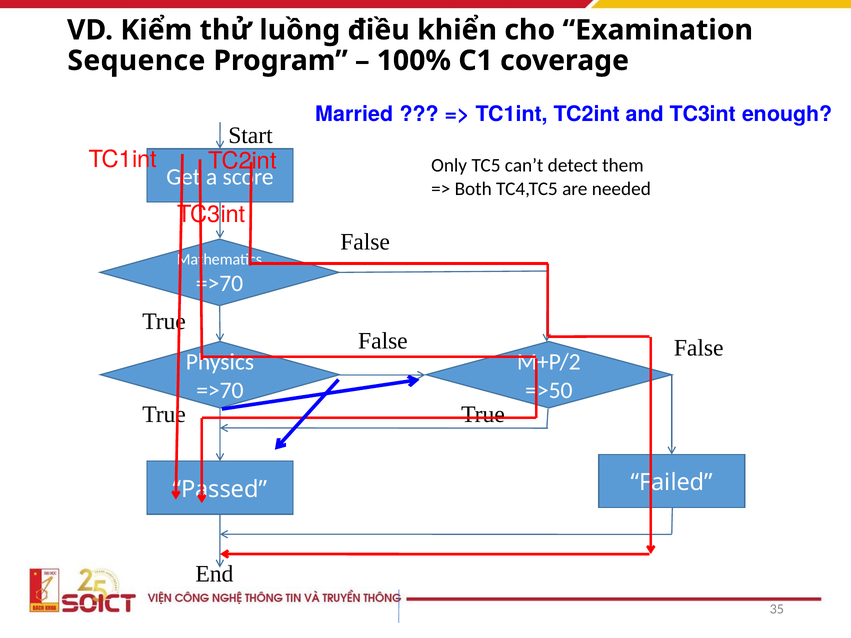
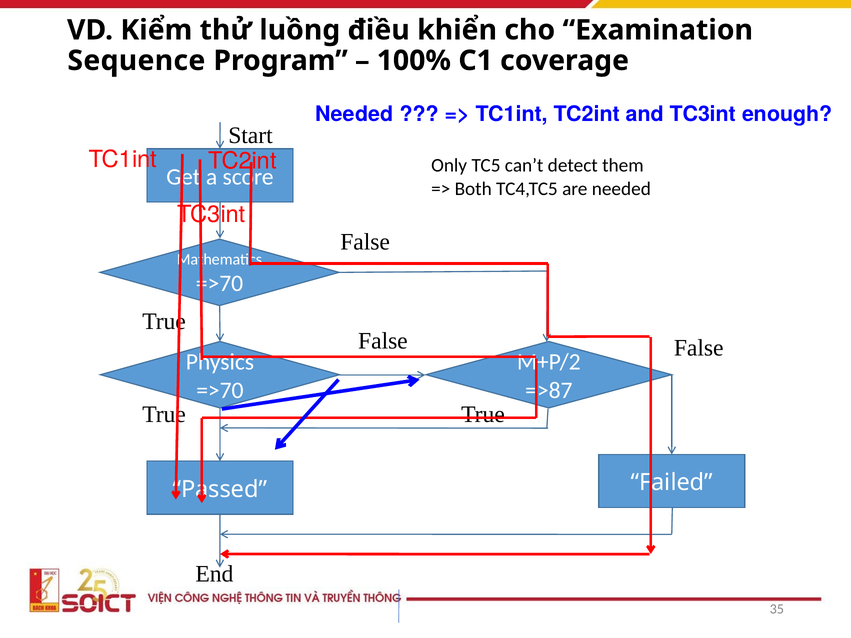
Married at (354, 114): Married -> Needed
=>50: =>50 -> =>87
